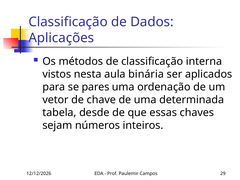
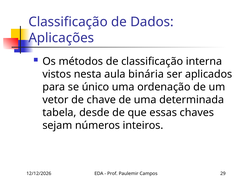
pares: pares -> único
